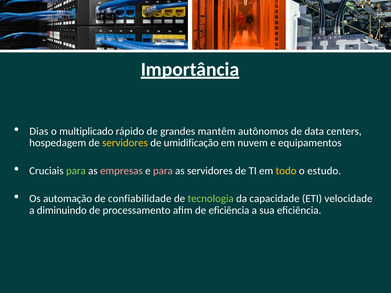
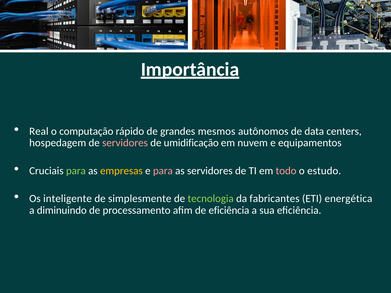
Dias: Dias -> Real
multiplicado: multiplicado -> computação
mantêm: mantêm -> mesmos
servidores at (125, 143) colour: yellow -> pink
empresas colour: pink -> yellow
todo colour: yellow -> pink
automação: automação -> inteligente
confiabilidade: confiabilidade -> simplesmente
capacidade: capacidade -> fabricantes
velocidade: velocidade -> energética
